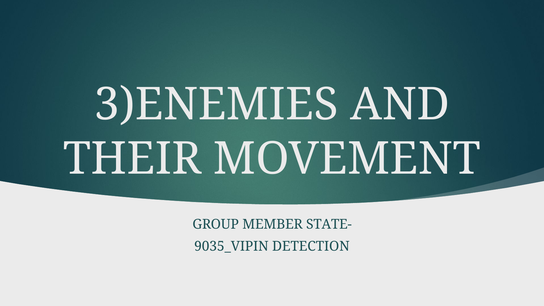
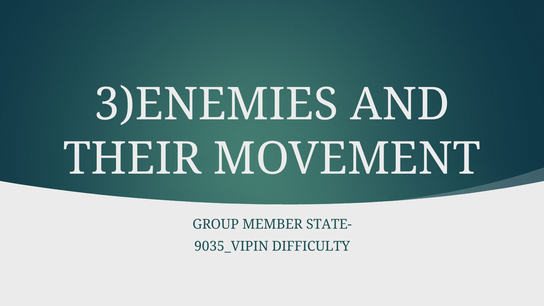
DETECTION: DETECTION -> DIFFICULTY
